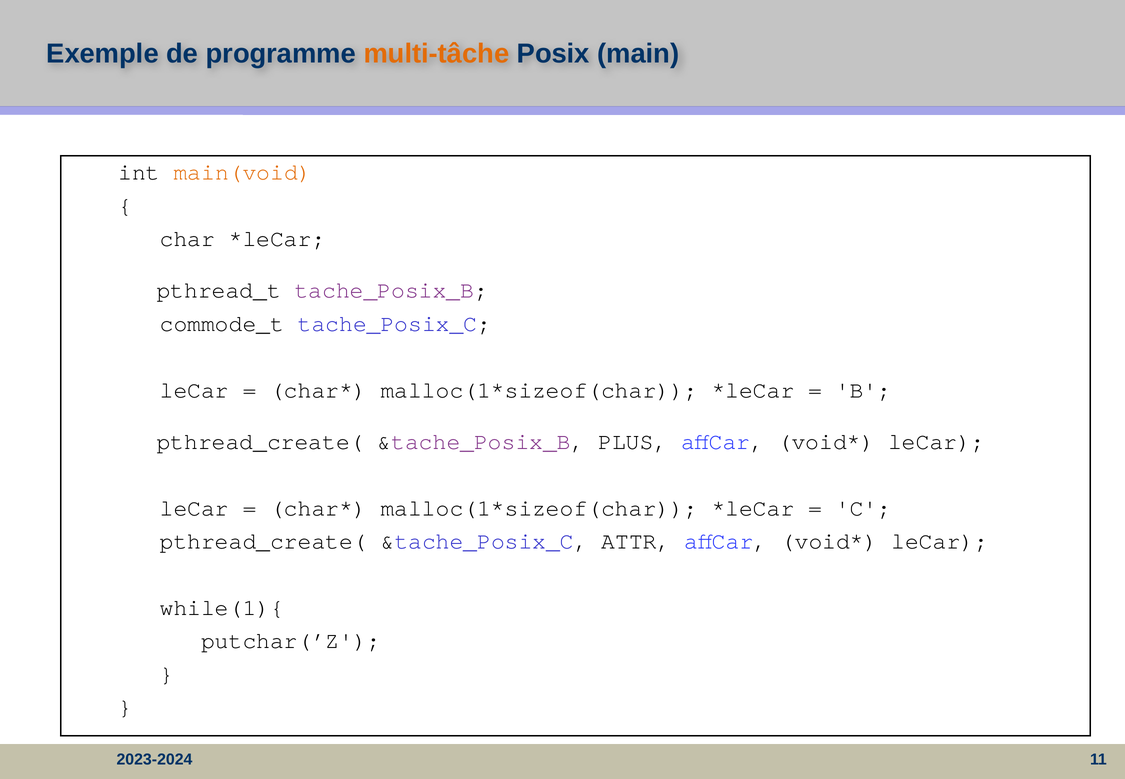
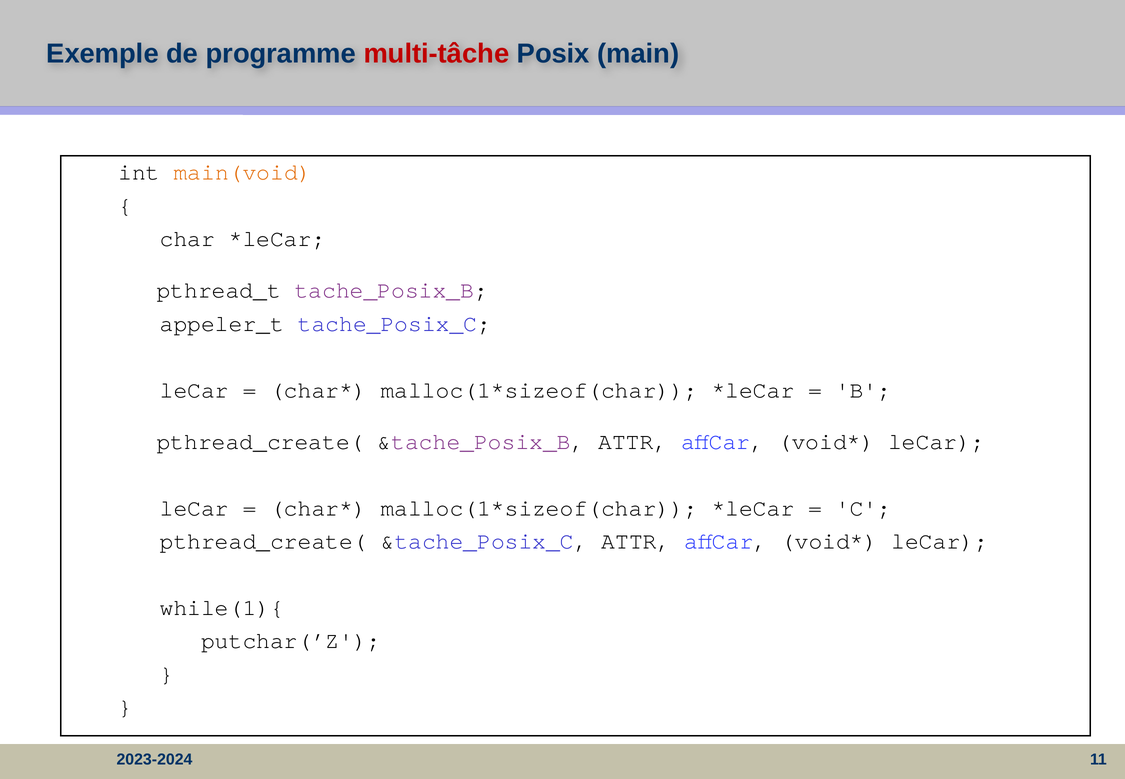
multi-tâche colour: orange -> red
commode_t: commode_t -> appeler_t
&tache_Posix_B PLUS: PLUS -> ATTR
